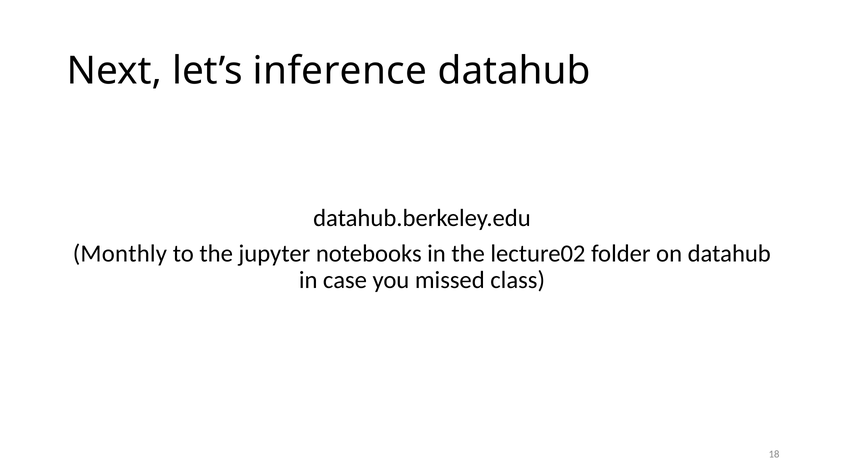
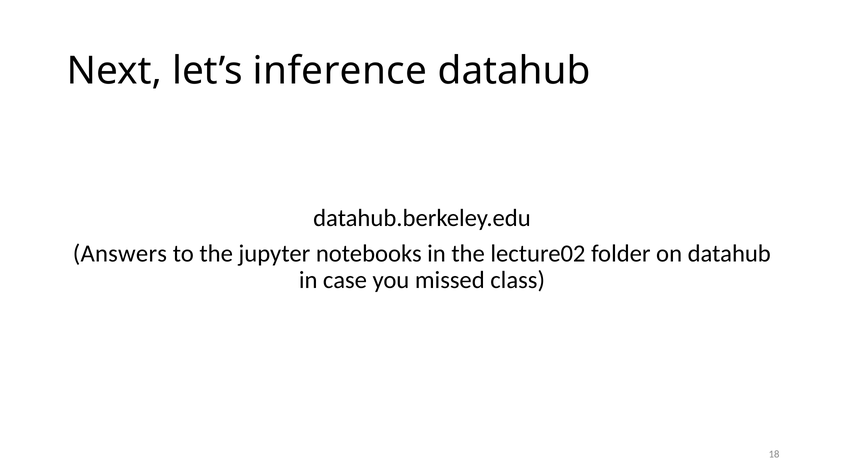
Monthly: Monthly -> Answers
